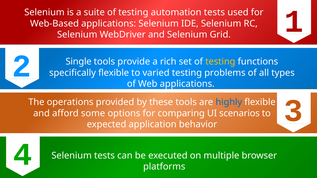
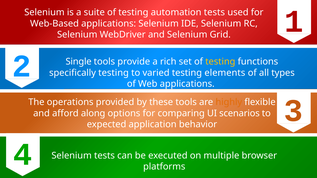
specifically flexible: flexible -> testing
problems: problems -> elements
highly colour: blue -> orange
some: some -> along
